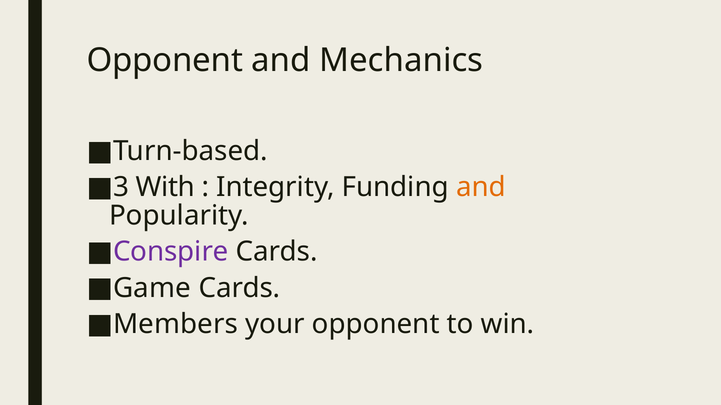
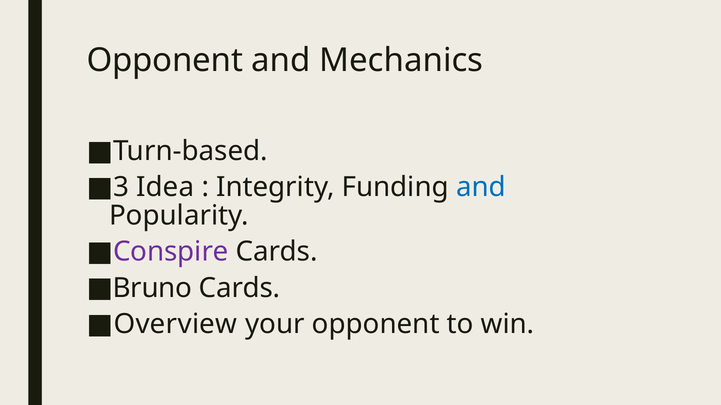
With: With -> Idea
and at (481, 188) colour: orange -> blue
Game: Game -> Bruno
Members: Members -> Overview
